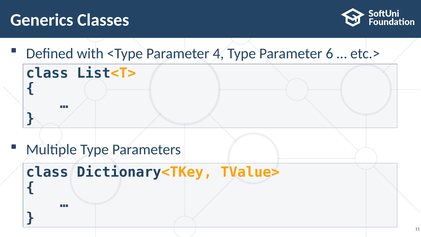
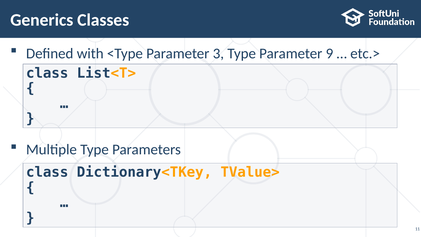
4: 4 -> 3
6: 6 -> 9
